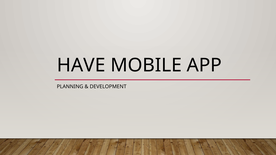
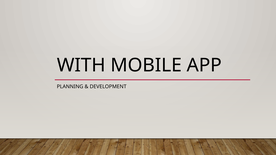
HAVE: HAVE -> WITH
